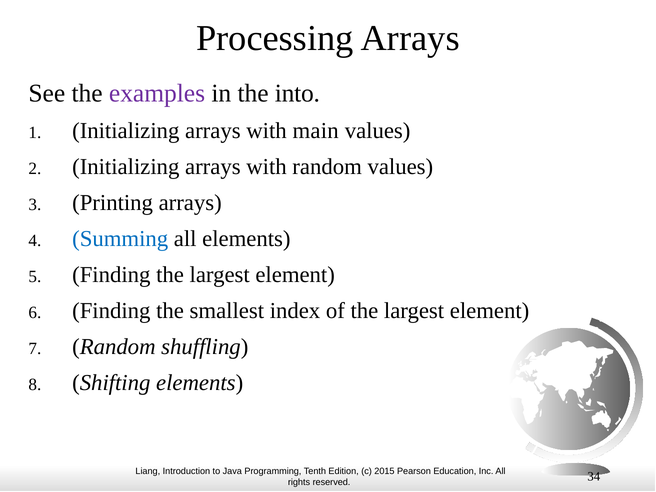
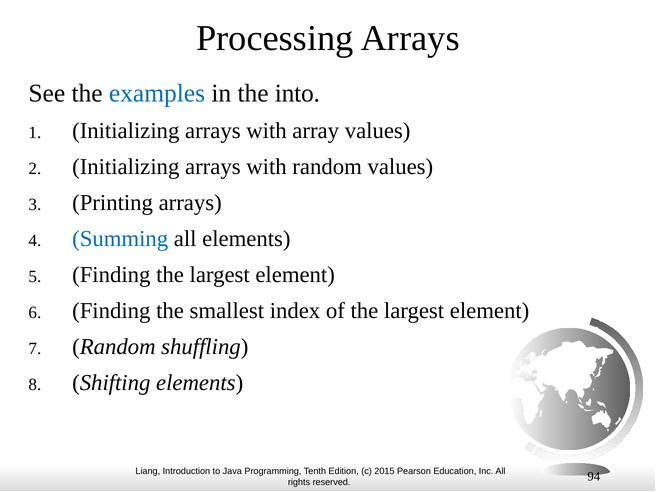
examples colour: purple -> blue
main: main -> array
34: 34 -> 94
